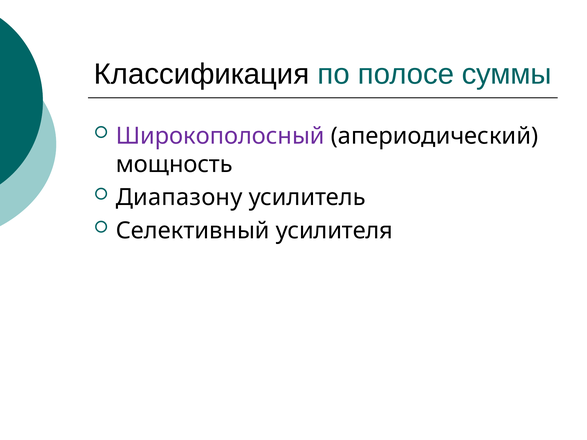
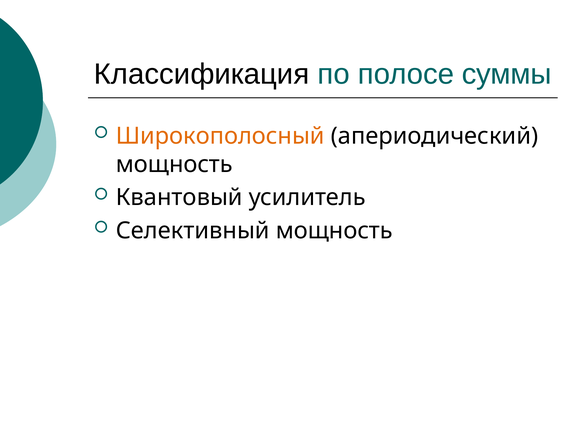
Широкополосный colour: purple -> orange
Диапазону: Диапазону -> Квантовый
Селективный усилителя: усилителя -> мощность
